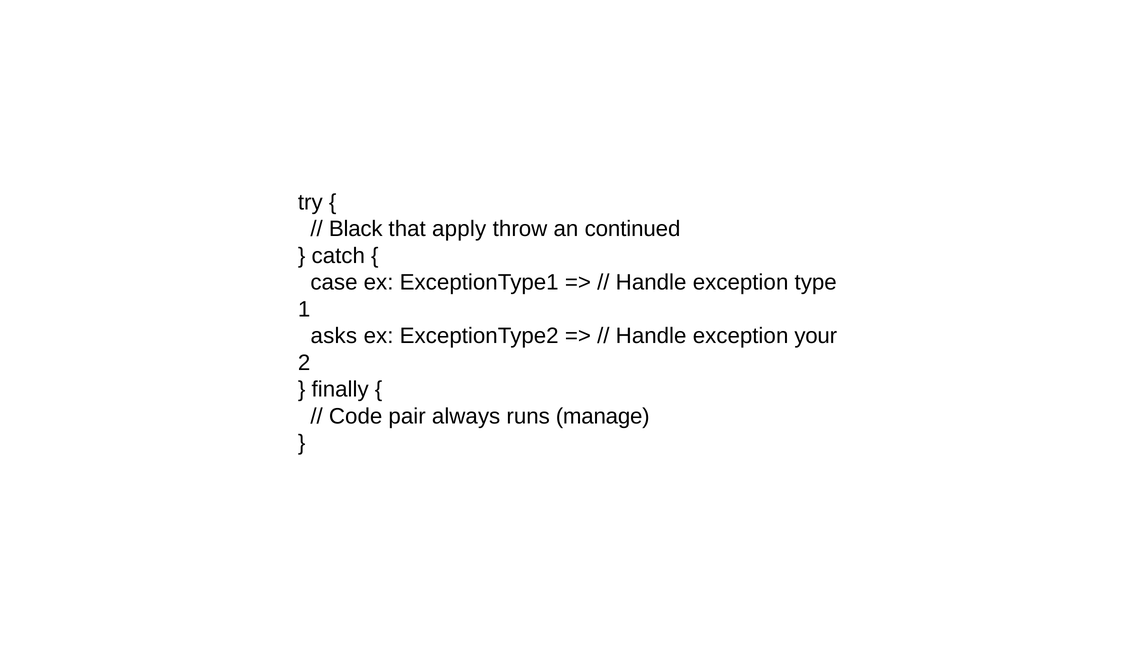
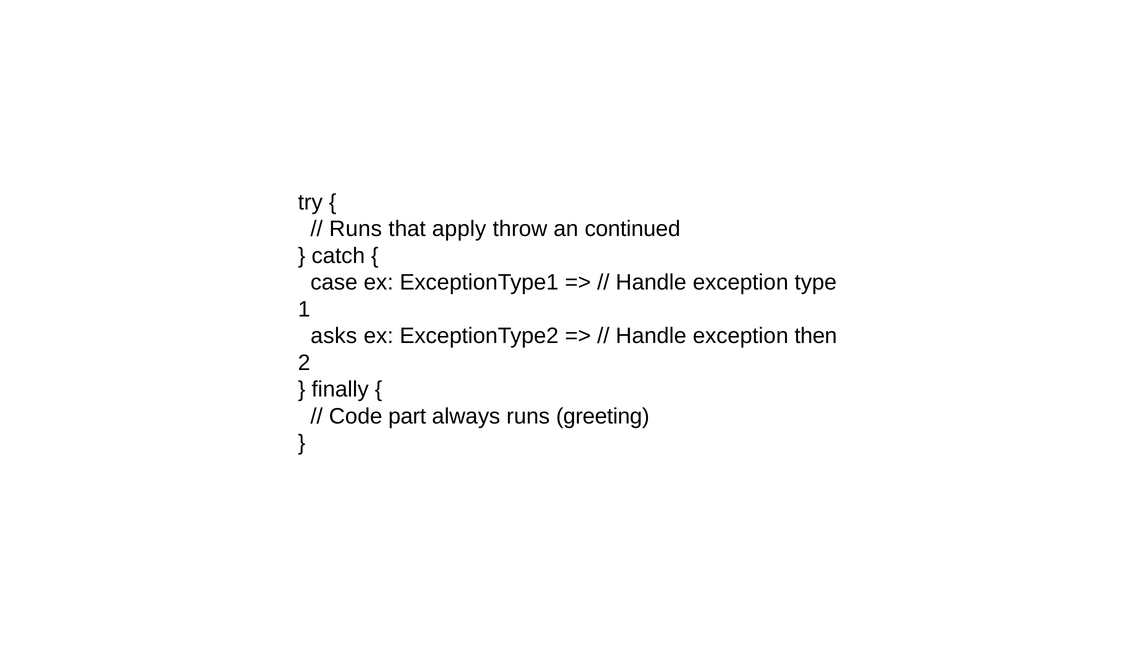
Black at (356, 229): Black -> Runs
your: your -> then
pair: pair -> part
manage: manage -> greeting
